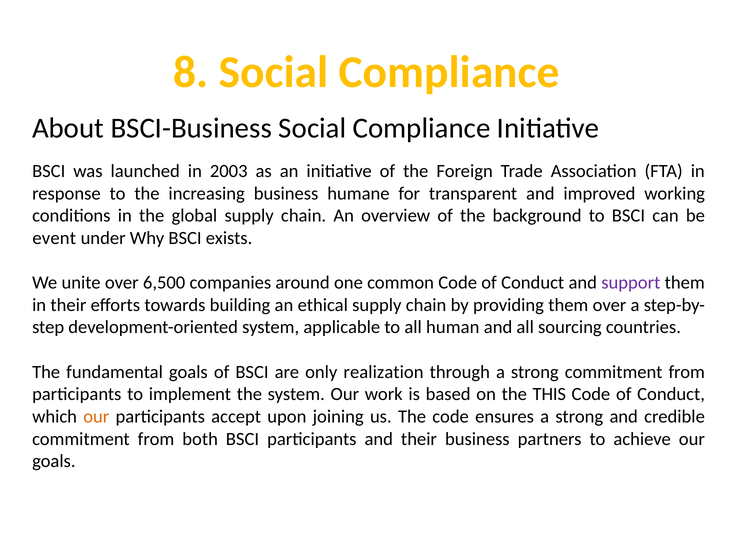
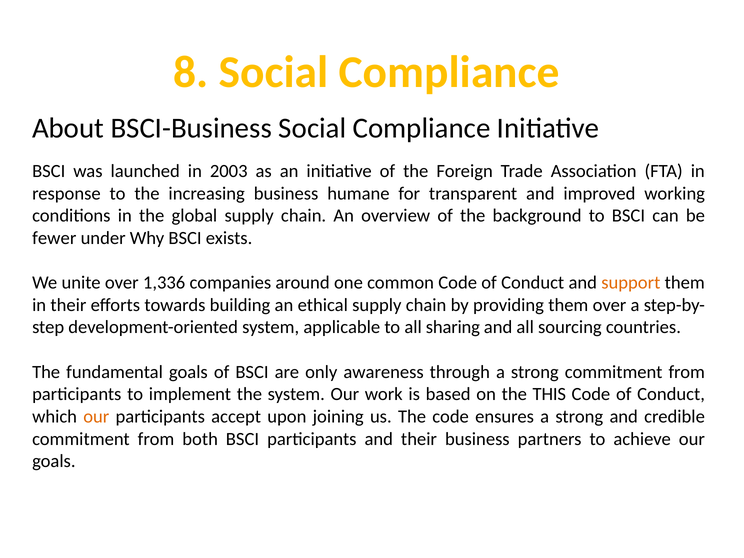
event: event -> fewer
6,500: 6,500 -> 1,336
support colour: purple -> orange
human: human -> sharing
realization: realization -> awareness
